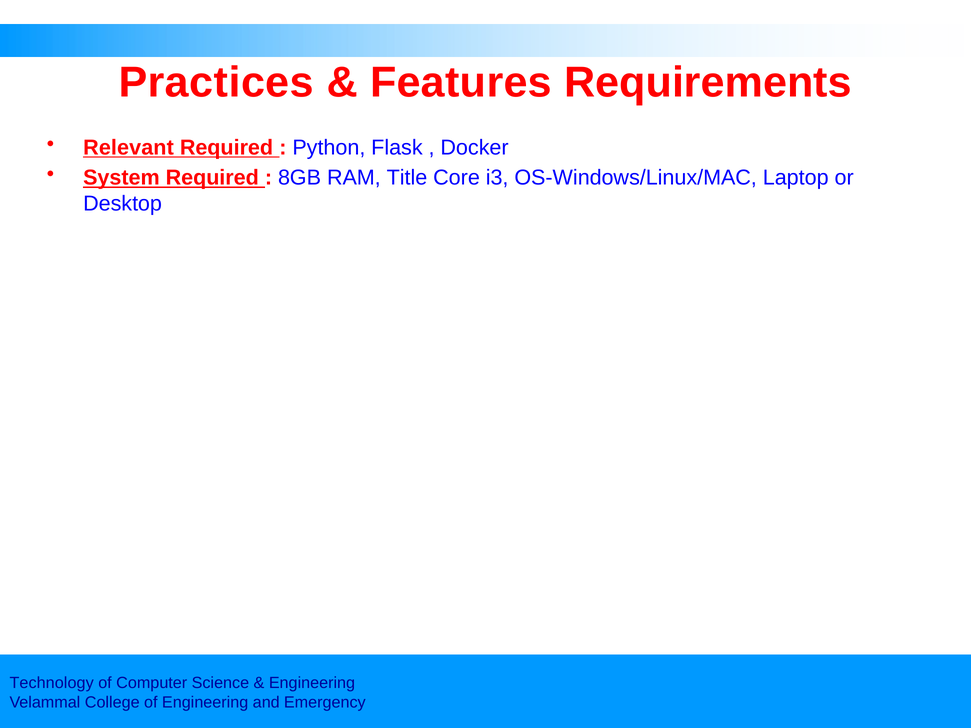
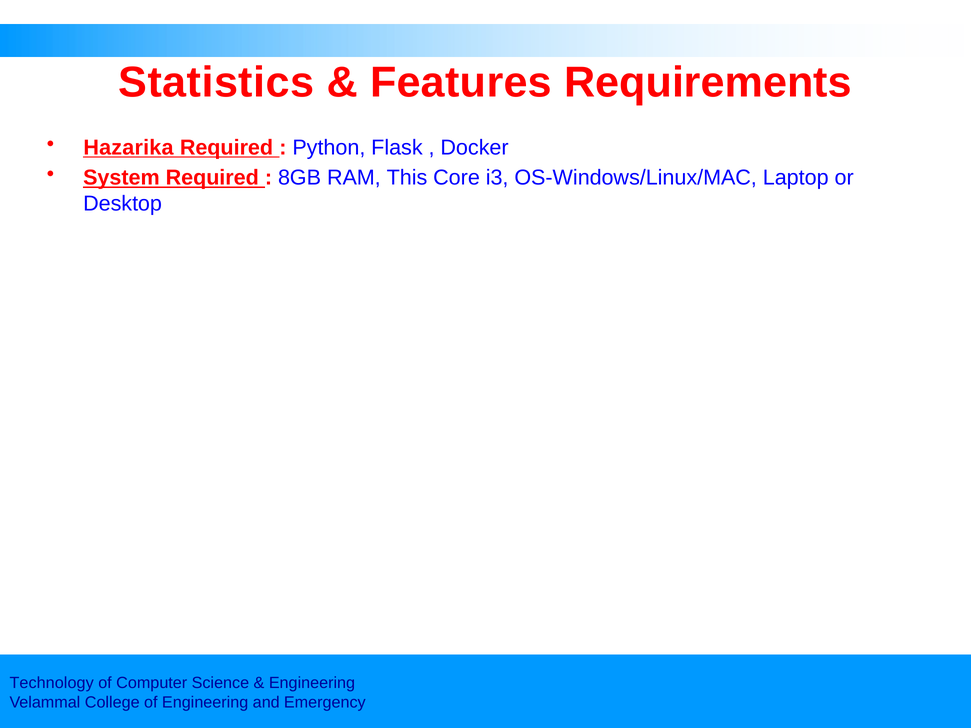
Practices: Practices -> Statistics
Relevant: Relevant -> Hazarika
Title: Title -> This
